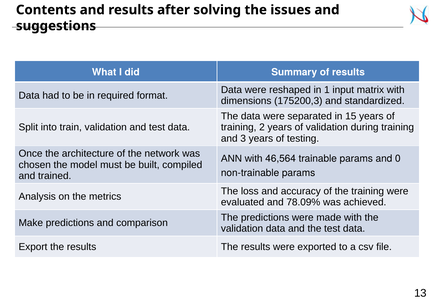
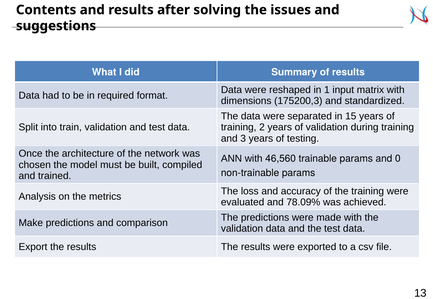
46,564: 46,564 -> 46,560
